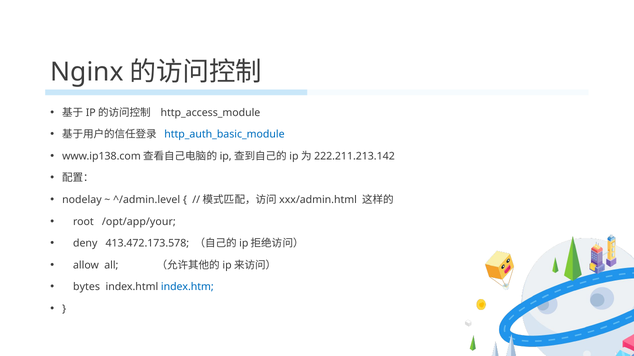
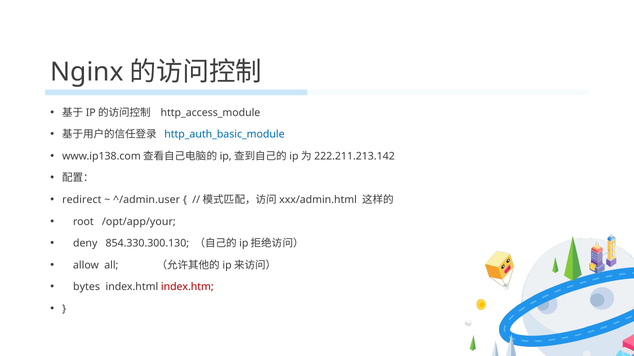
nodelay: nodelay -> redirect
^/admin.level: ^/admin.level -> ^/admin.user
413.472.173.578: 413.472.173.578 -> 854.330.300.130
index.htm colour: blue -> red
